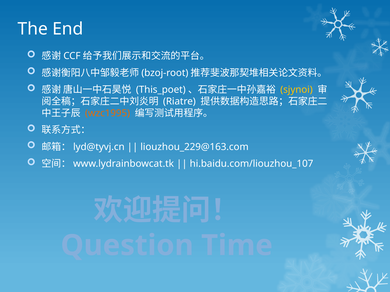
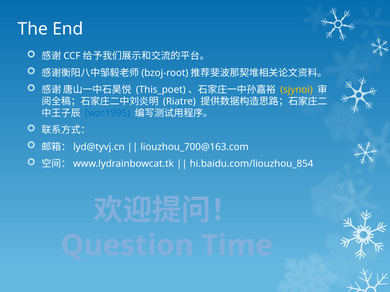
wzc1995 colour: orange -> blue
liouzhou_229@163.com: liouzhou_229@163.com -> liouzhou_700@163.com
hi.baidu.com/liouzhou_107: hi.baidu.com/liouzhou_107 -> hi.baidu.com/liouzhou_854
